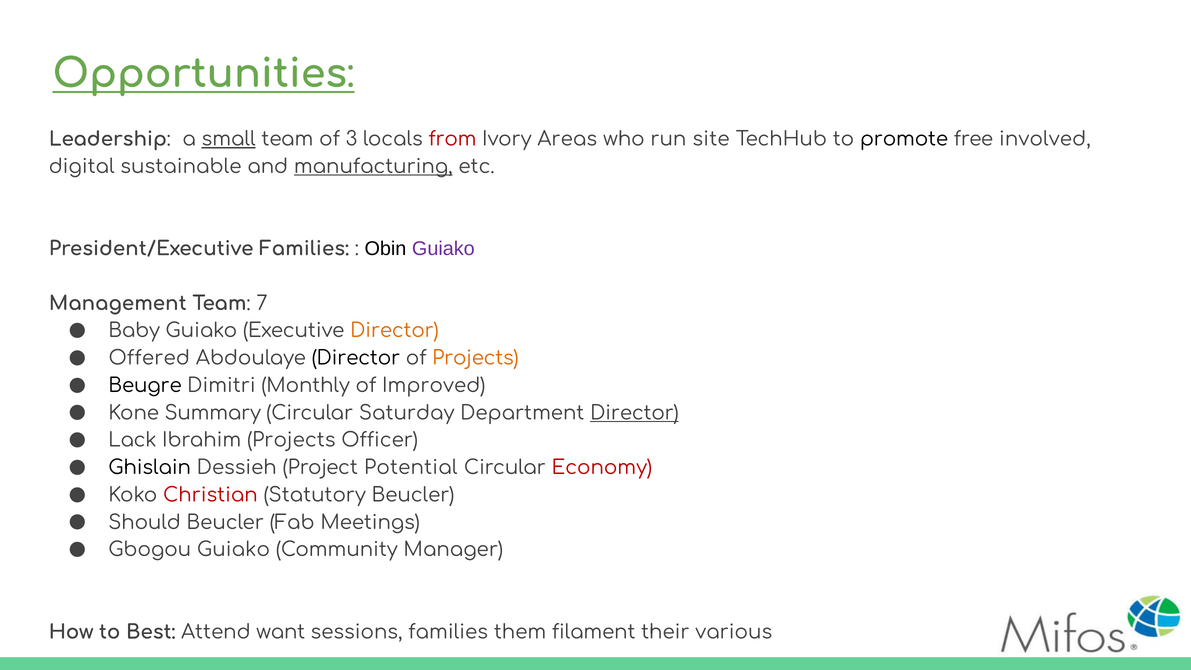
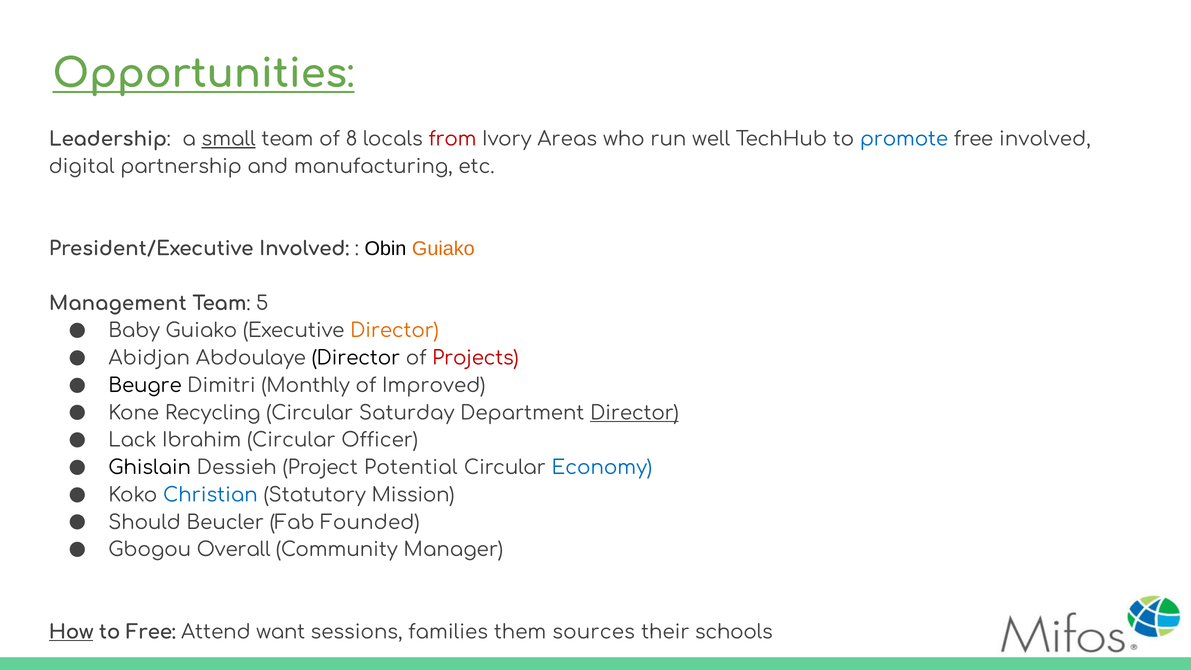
3: 3 -> 8
site: site -> well
promote colour: black -> blue
sustainable: sustainable -> partnership
manufacturing underline: present -> none
President/Executive Families: Families -> Involved
Guiako at (443, 249) colour: purple -> orange
7: 7 -> 5
Offered: Offered -> Abidjan
Projects at (475, 358) colour: orange -> red
Summary: Summary -> Recycling
Ibrahim Projects: Projects -> Circular
Economy colour: red -> blue
Christian colour: red -> blue
Statutory Beucler: Beucler -> Mission
Meetings: Meetings -> Founded
Gbogou Guiako: Guiako -> Overall
How underline: none -> present
to Best: Best -> Free
filament: filament -> sources
various: various -> schools
